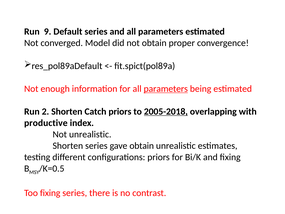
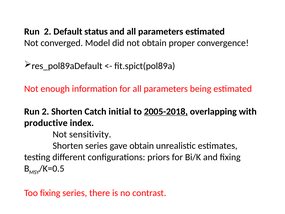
9 at (48, 32): 9 -> 2
Default series: series -> status
parameters at (166, 89) underline: present -> none
Catch priors: priors -> initial
Not unrealistic: unrealistic -> sensitivity
